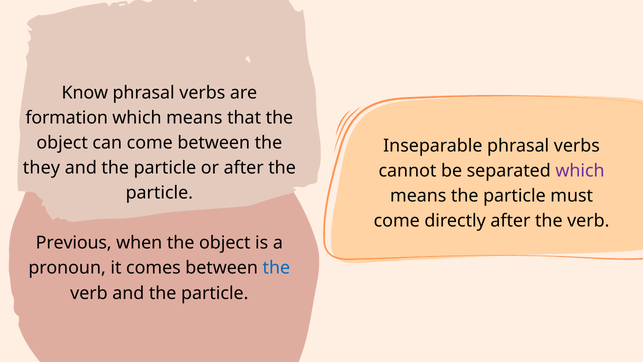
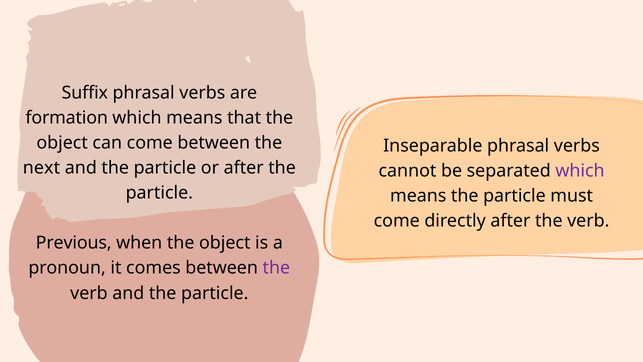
Know: Know -> Suffix
they: they -> next
the at (276, 268) colour: blue -> purple
